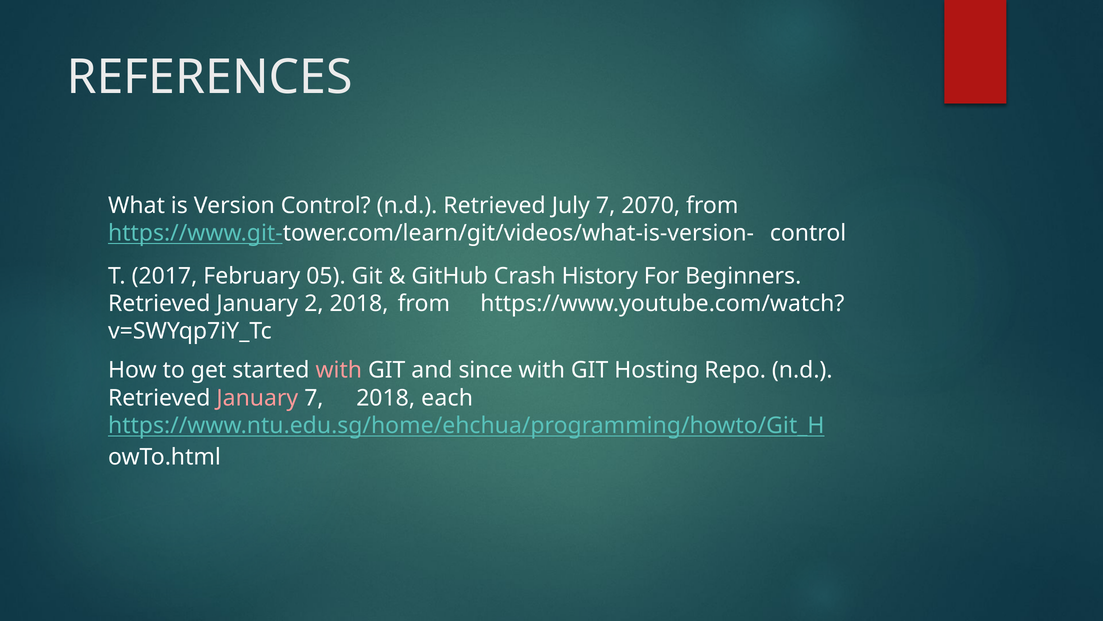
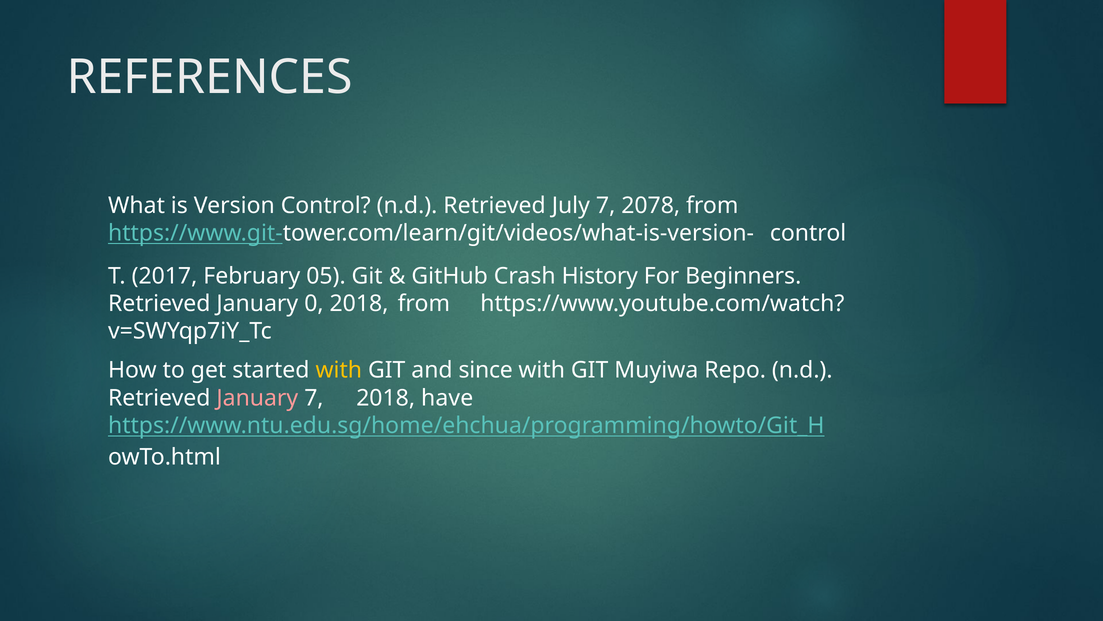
2070: 2070 -> 2078
2: 2 -> 0
with at (339, 370) colour: pink -> yellow
Hosting: Hosting -> Muyiwa
each: each -> have
